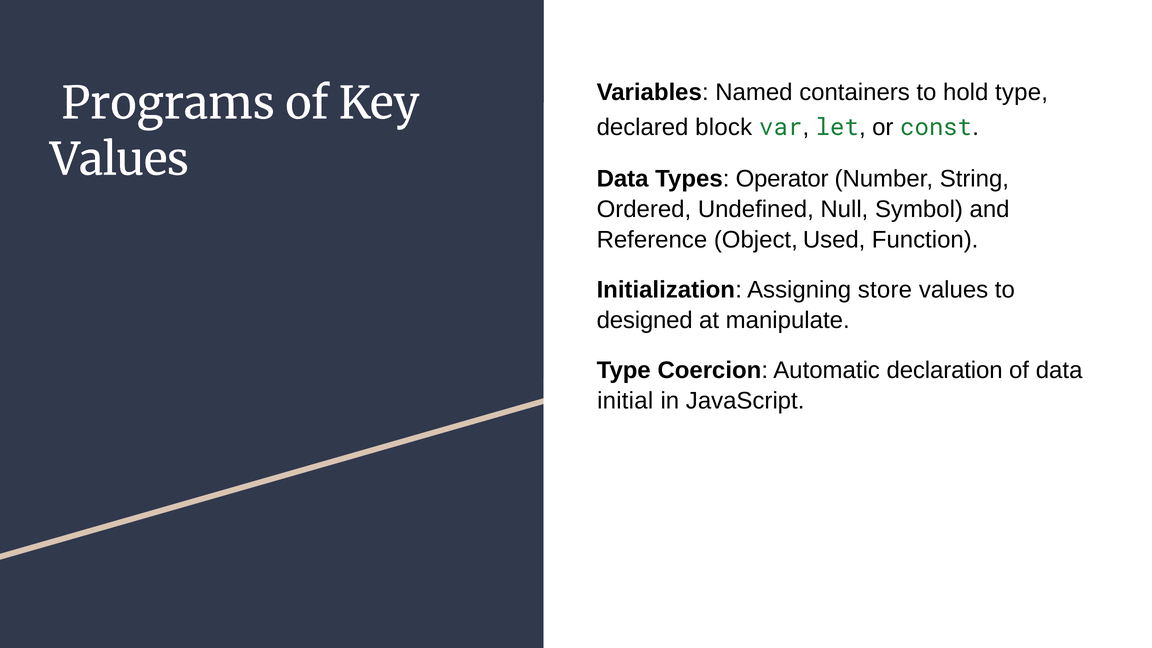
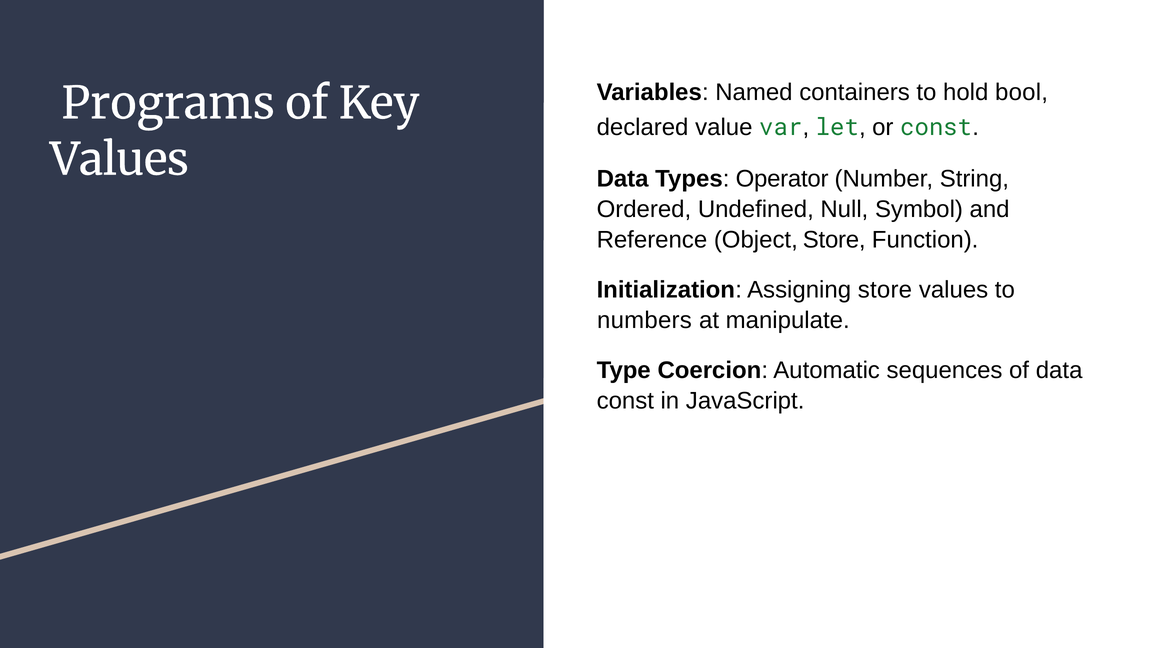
hold type: type -> bool
block: block -> value
Object Used: Used -> Store
designed: designed -> numbers
declaration: declaration -> sequences
initial at (625, 401): initial -> const
